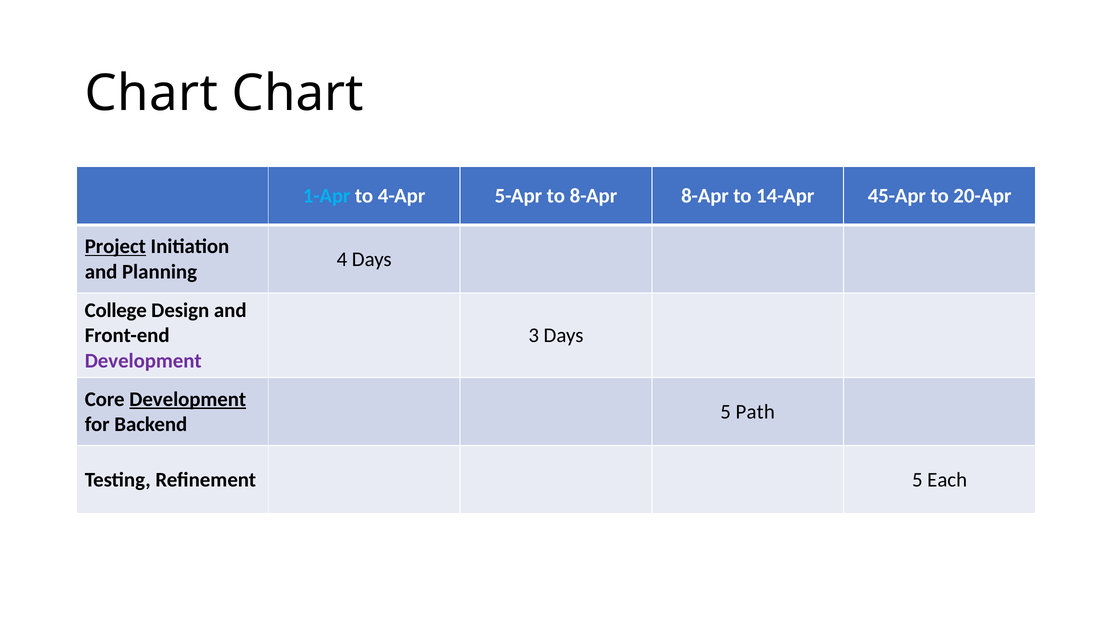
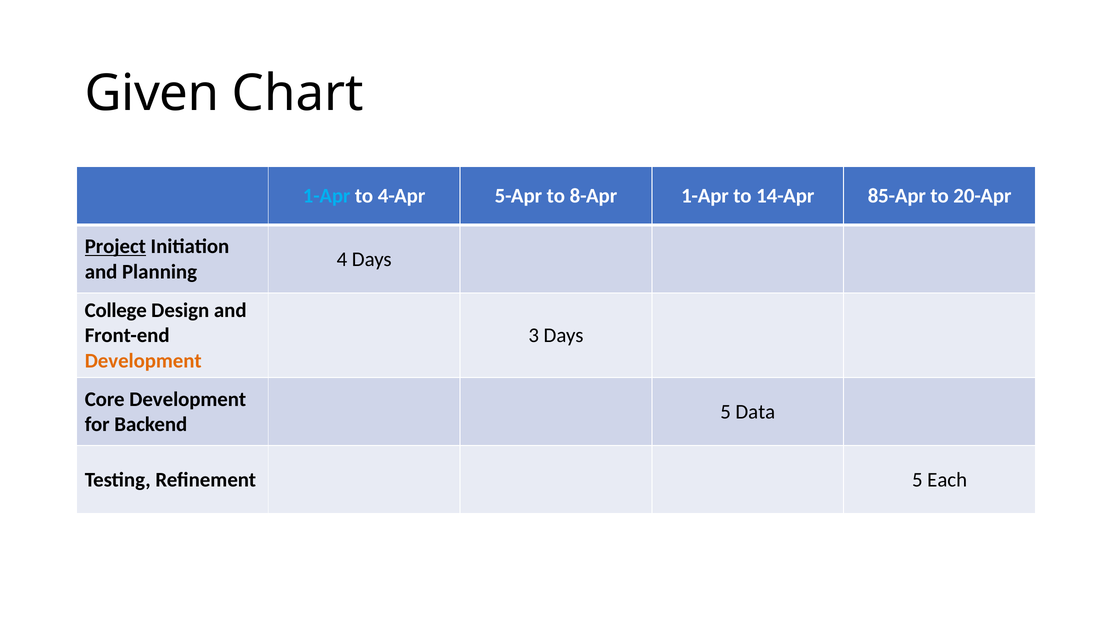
Chart at (152, 93): Chart -> Given
8-Apr 8-Apr: 8-Apr -> 1-Apr
45-Apr: 45-Apr -> 85-Apr
Development at (143, 361) colour: purple -> orange
Development at (188, 400) underline: present -> none
Path: Path -> Data
